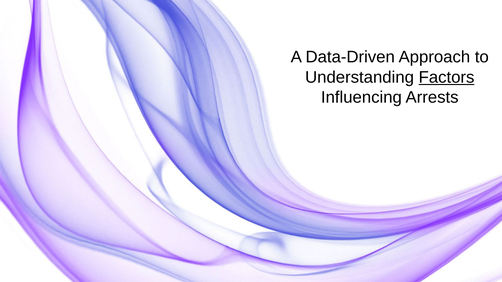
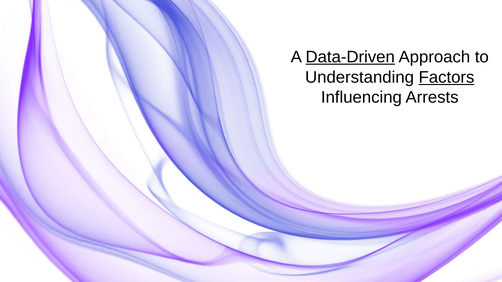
Data-Driven underline: none -> present
